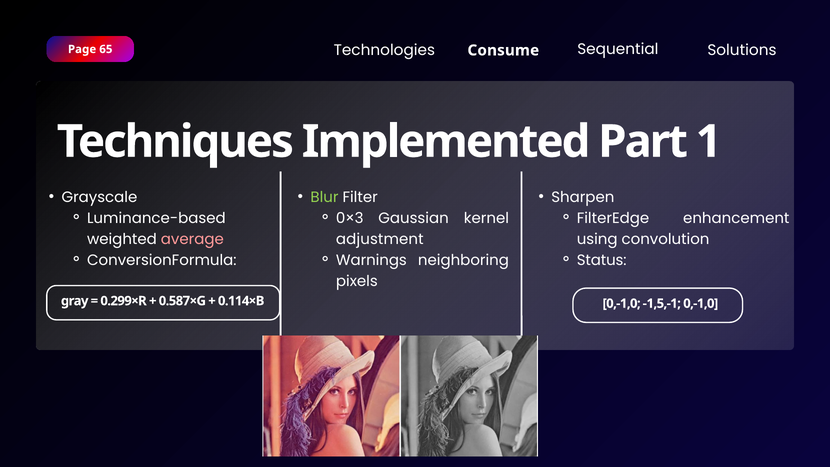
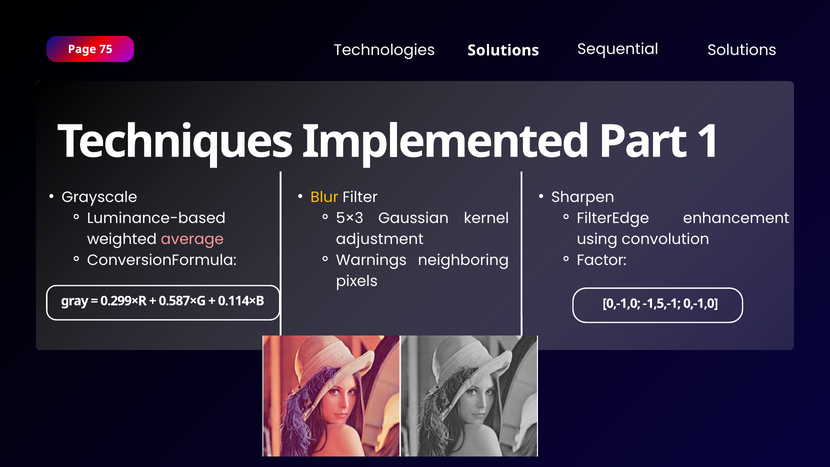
65: 65 -> 75
Technologies Consume: Consume -> Solutions
Blur colour: light green -> yellow
0×3: 0×3 -> 5×3
Status: Status -> Factor
